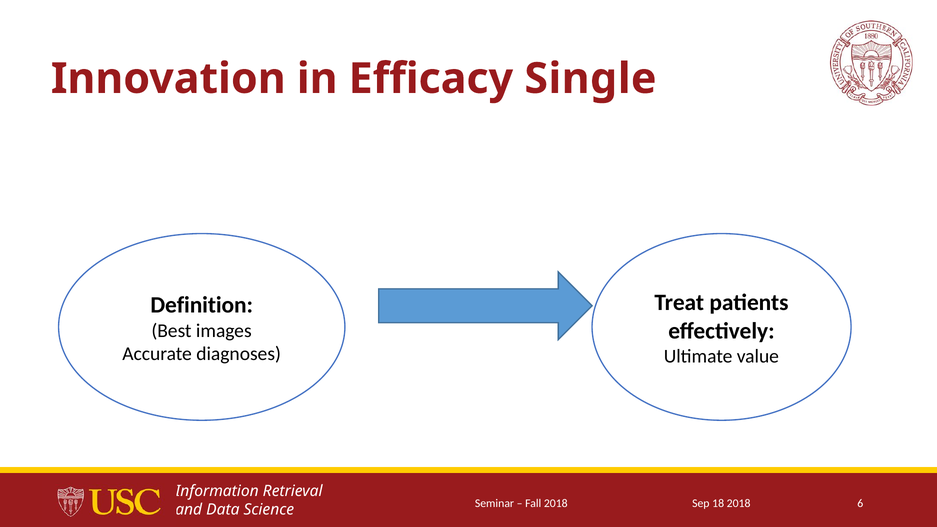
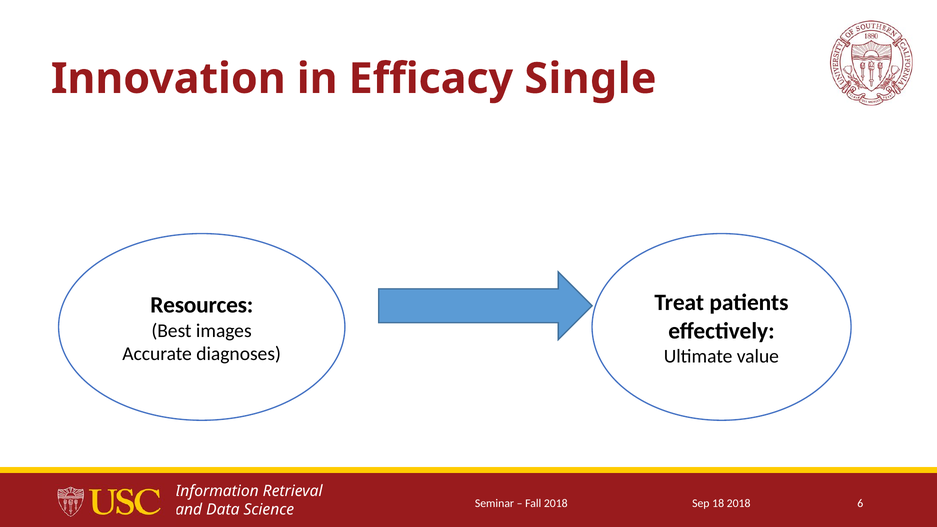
Definition: Definition -> Resources
